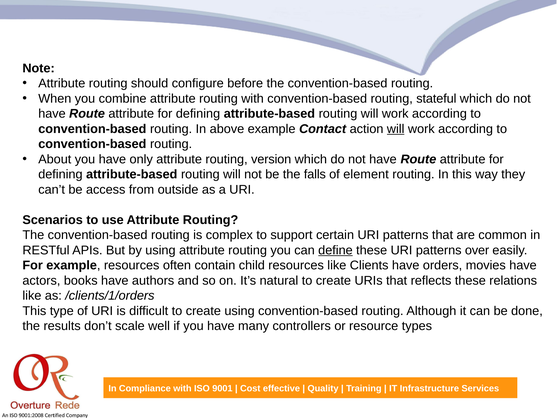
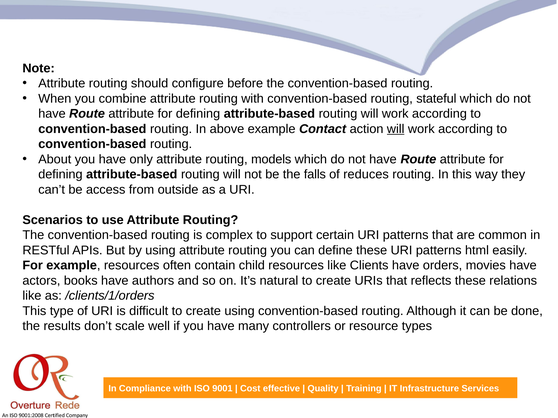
version: version -> models
element: element -> reduces
define underline: present -> none
over: over -> html
